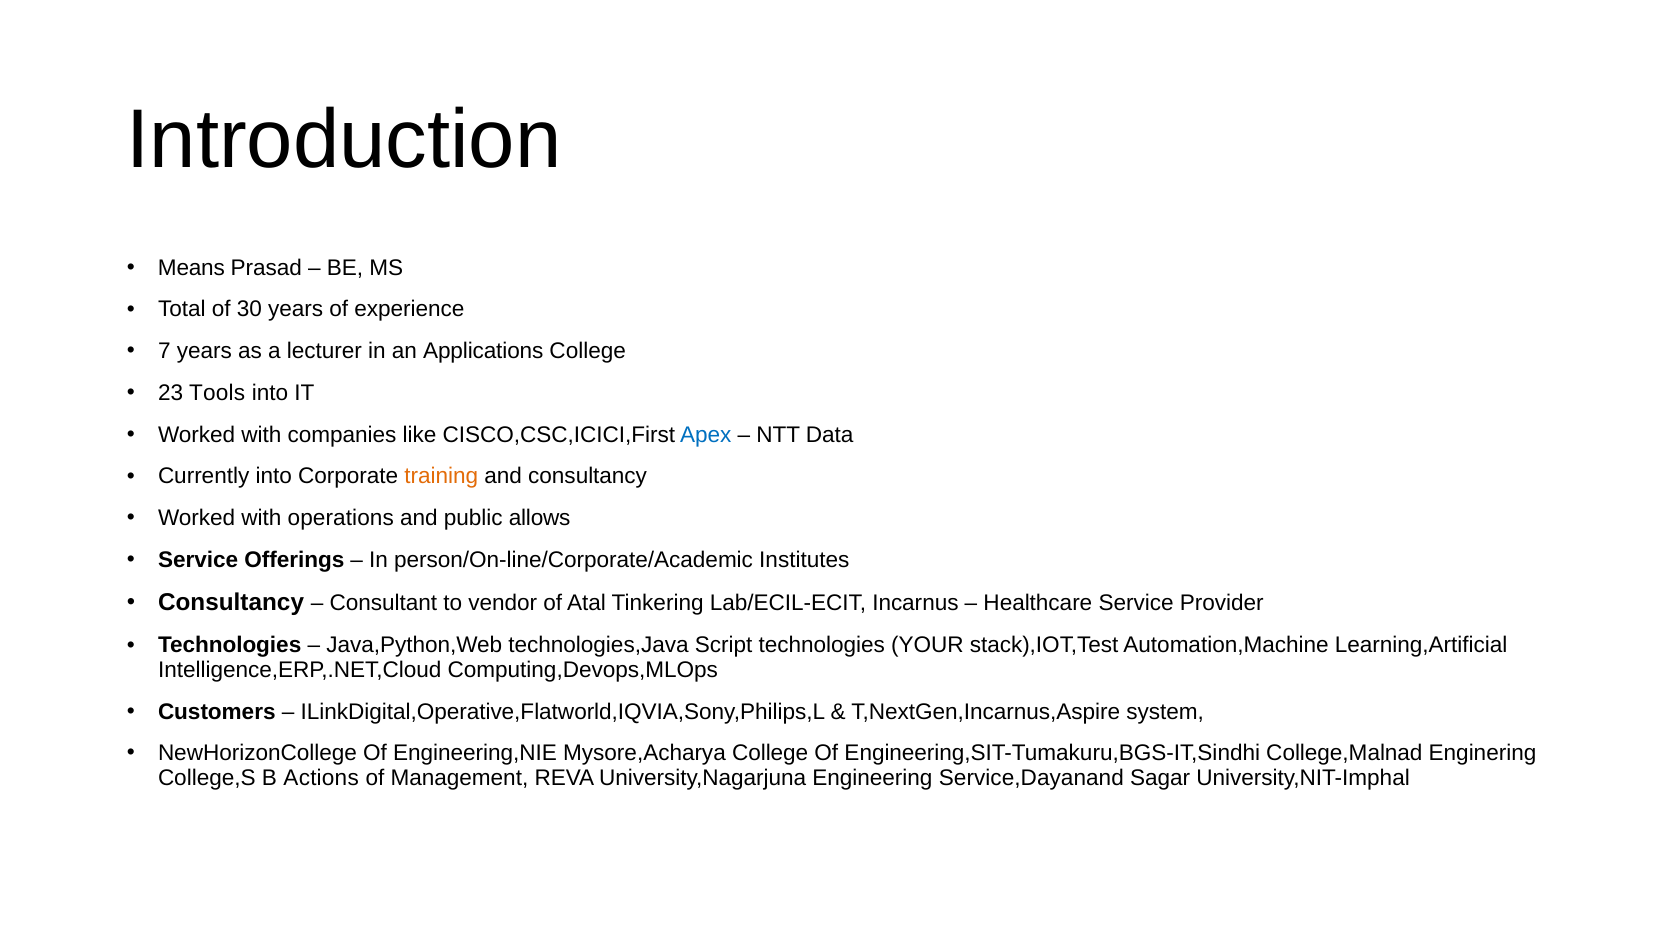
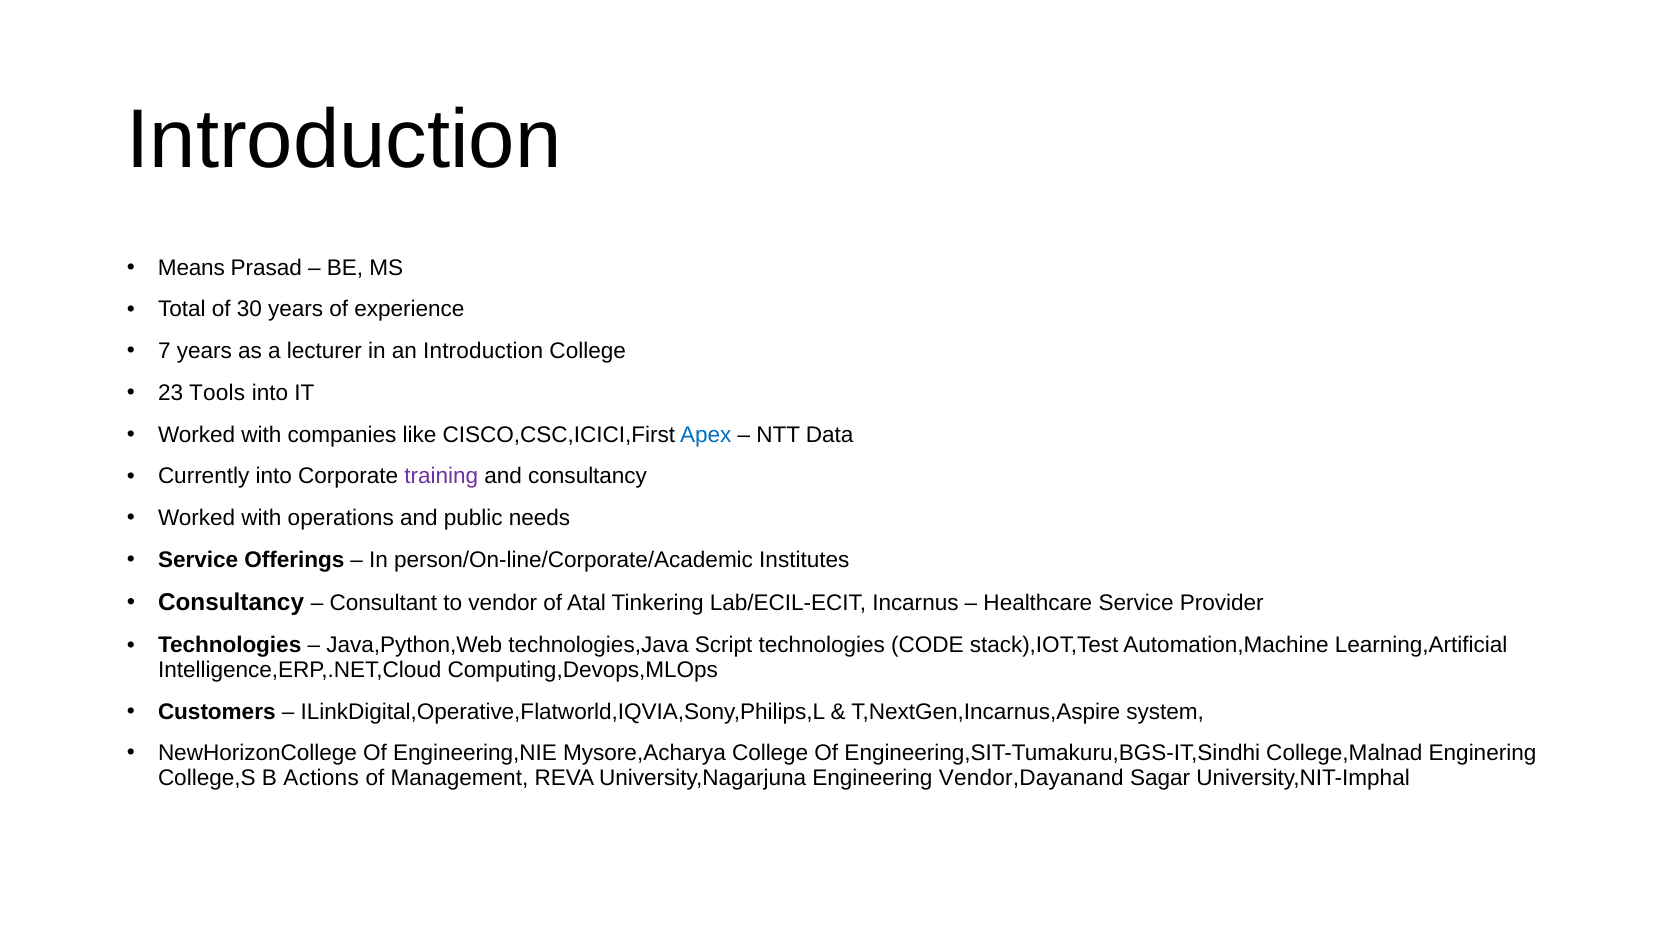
an Applications: Applications -> Introduction
training colour: orange -> purple
allows: allows -> needs
YOUR: YOUR -> CODE
Service,Dayanand: Service,Dayanand -> Vendor,Dayanand
